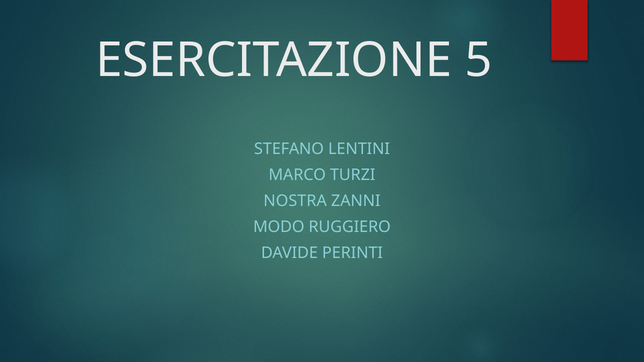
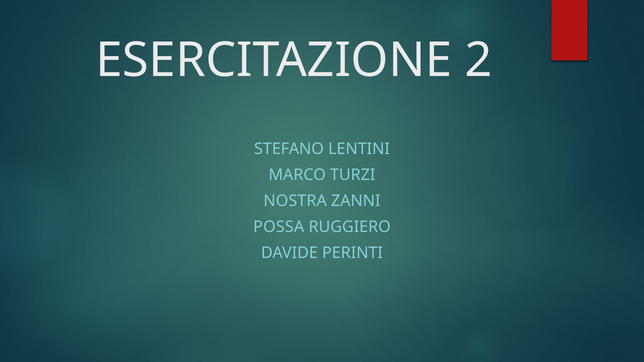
5: 5 -> 2
MODO: MODO -> POSSA
